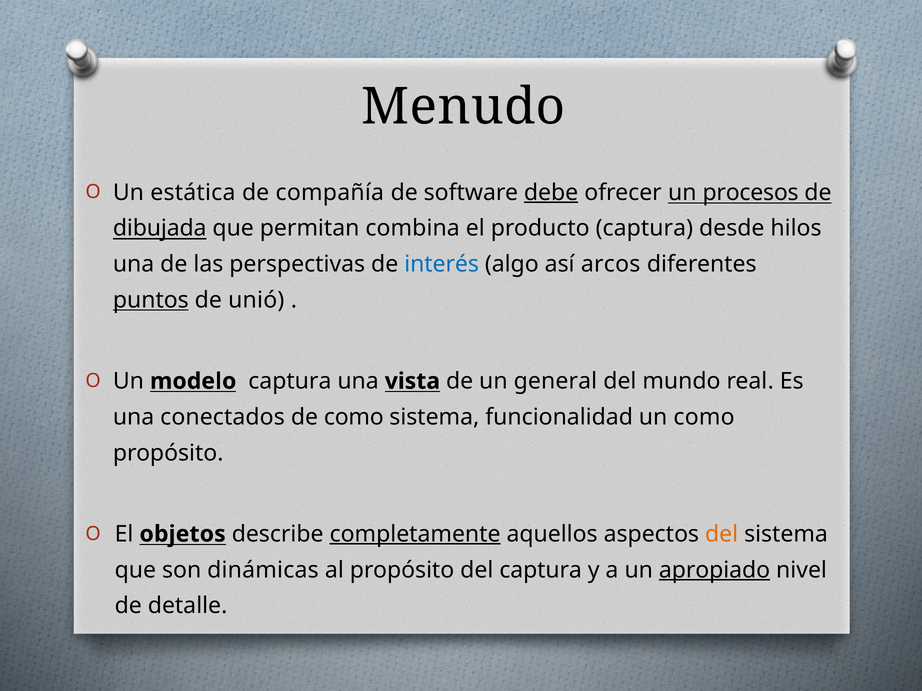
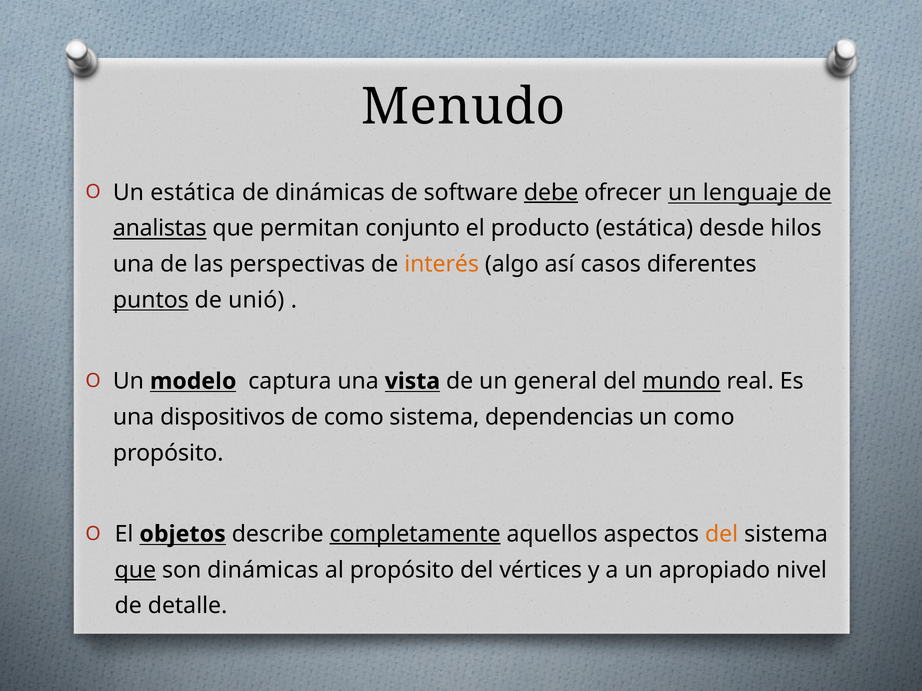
de compañía: compañía -> dinámicas
procesos: procesos -> lenguaje
dibujada: dibujada -> analistas
combina: combina -> conjunto
producto captura: captura -> estática
interés colour: blue -> orange
arcos: arcos -> casos
mundo underline: none -> present
conectados: conectados -> dispositivos
funcionalidad: funcionalidad -> dependencias
que at (135, 570) underline: none -> present
del captura: captura -> vértices
apropiado underline: present -> none
